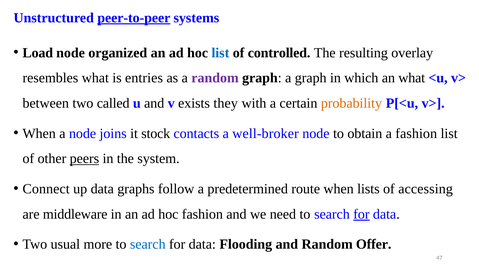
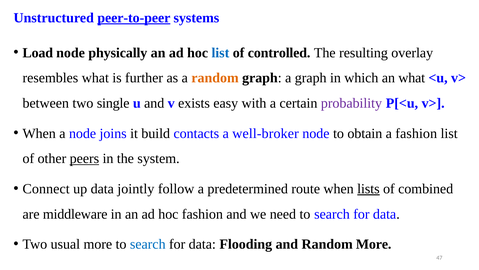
organized: organized -> physically
entries: entries -> further
random at (215, 78) colour: purple -> orange
called: called -> single
they: they -> easy
probability colour: orange -> purple
stock: stock -> build
graphs: graphs -> jointly
lists underline: none -> present
accessing: accessing -> combined
for at (361, 214) underline: present -> none
Random Offer: Offer -> More
